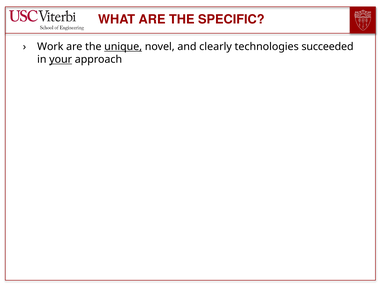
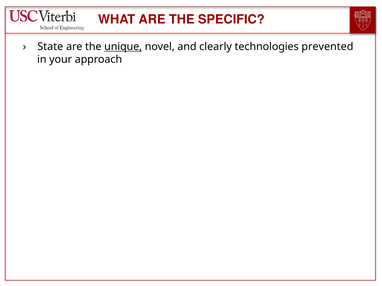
Work: Work -> State
succeeded: succeeded -> prevented
your underline: present -> none
